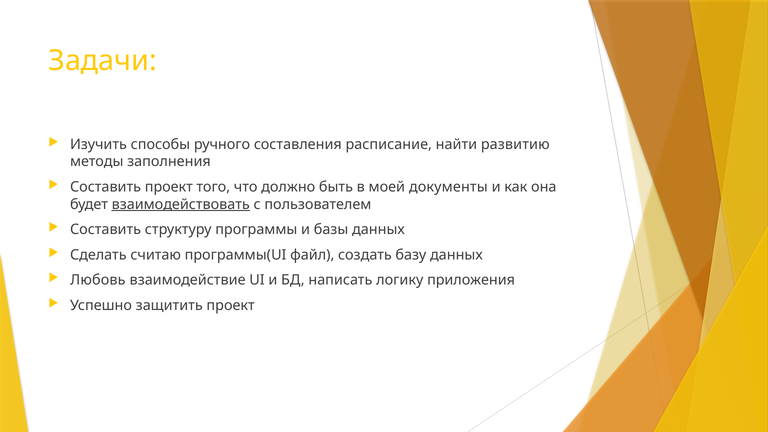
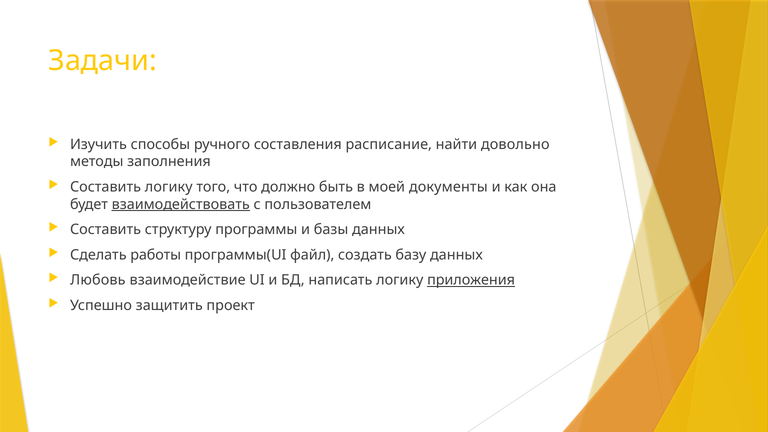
развитию: развитию -> довольно
Составить проект: проект -> логику
считаю: считаю -> работы
приложения underline: none -> present
